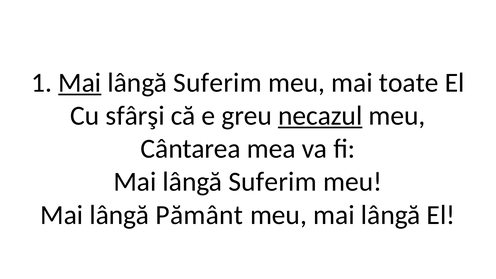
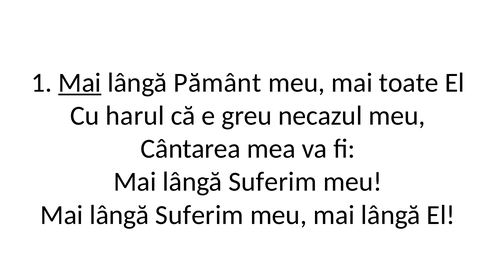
Suferim at (217, 83): Suferim -> Pământ
sfârşi: sfârşi -> harul
necazul underline: present -> none
Pământ at (199, 215): Pământ -> Suferim
